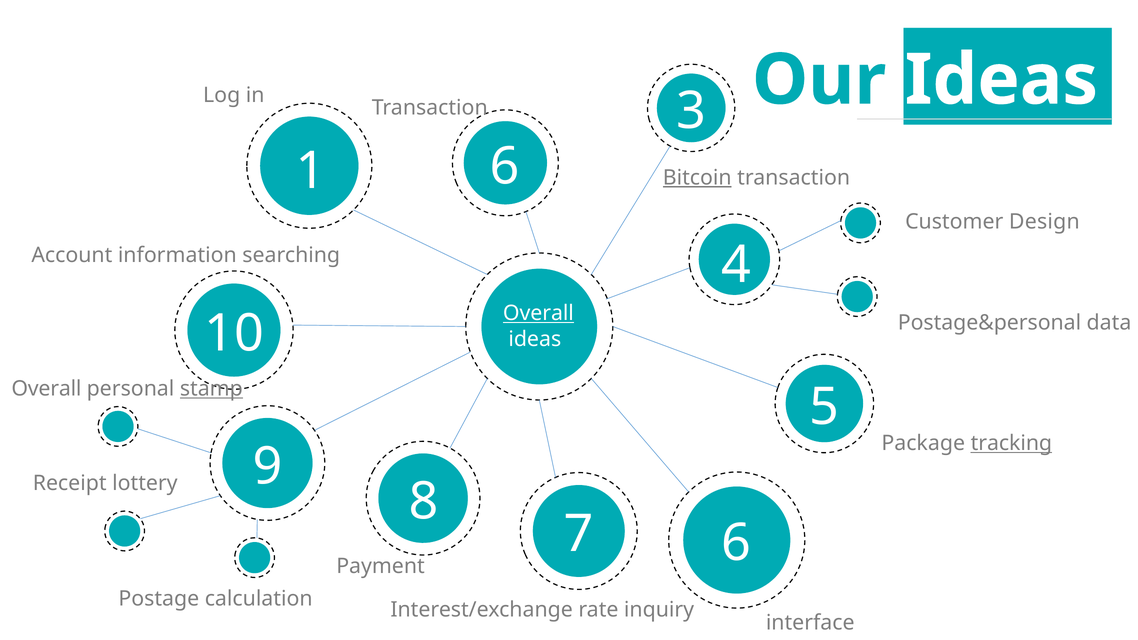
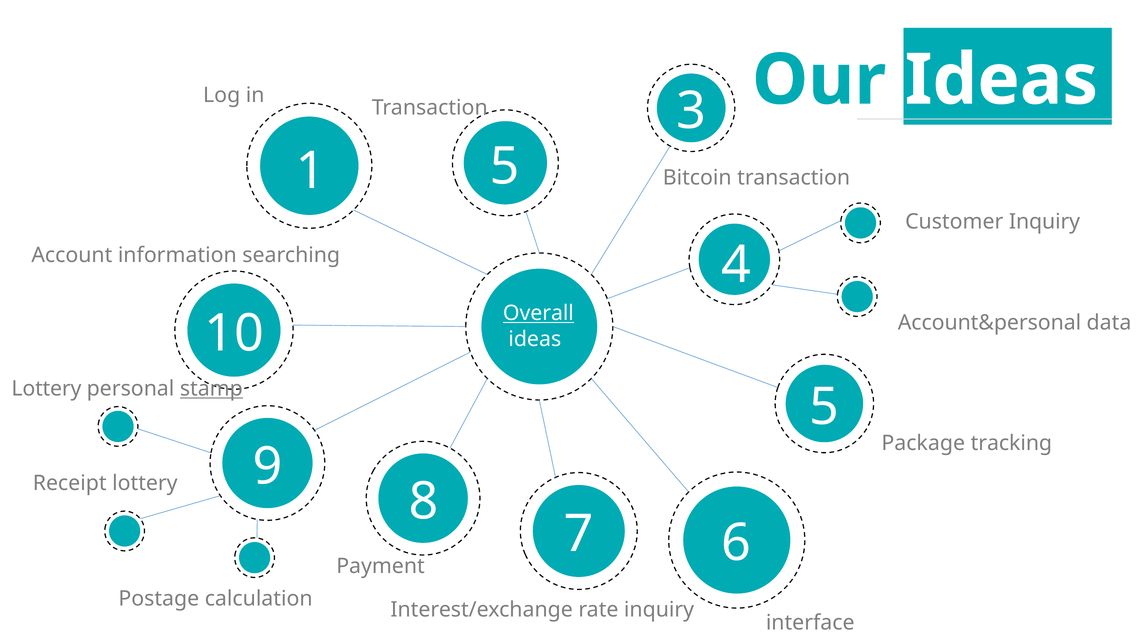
1 6: 6 -> 5
Bitcoin underline: present -> none
Customer Design: Design -> Inquiry
Postage&personal: Postage&personal -> Account&personal
Overall at (46, 389): Overall -> Lottery
tracking underline: present -> none
